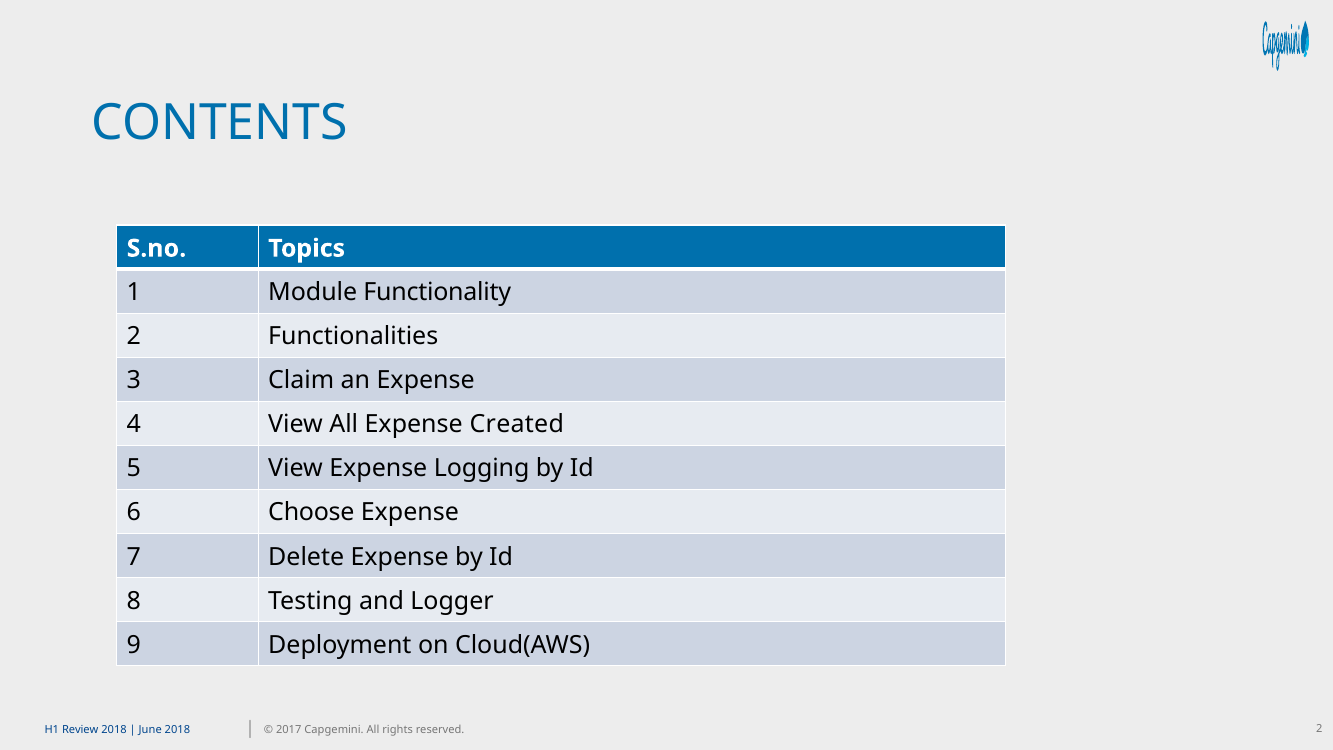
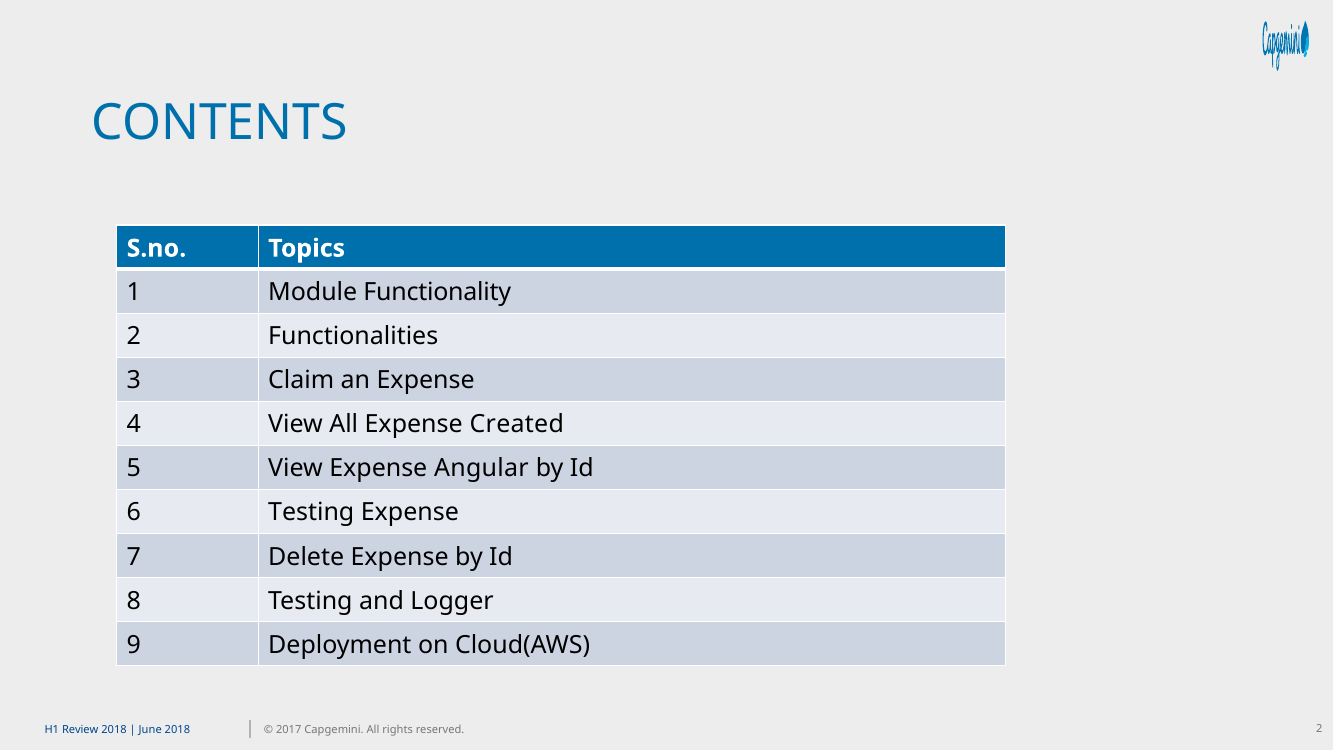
Logging: Logging -> Angular
6 Choose: Choose -> Testing
